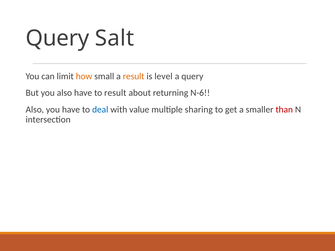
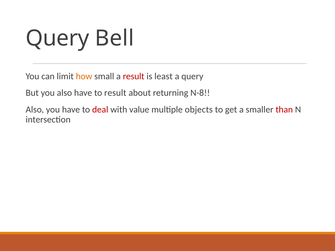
Salt: Salt -> Bell
result at (134, 76) colour: orange -> red
level: level -> least
N-6: N-6 -> N-8
deal colour: blue -> red
sharing: sharing -> objects
